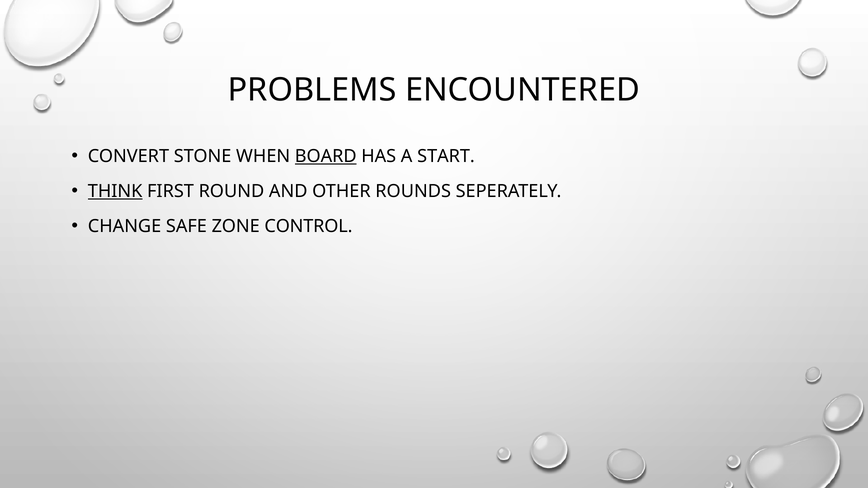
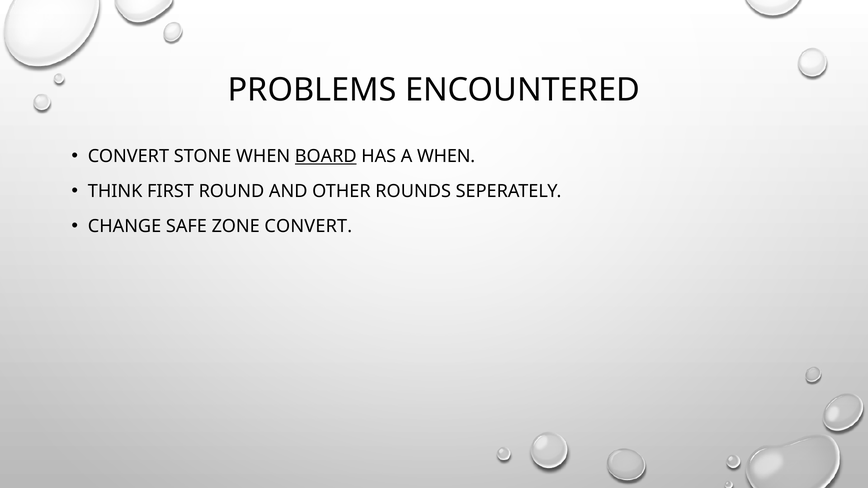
A START: START -> WHEN
THINK underline: present -> none
ZONE CONTROL: CONTROL -> CONVERT
